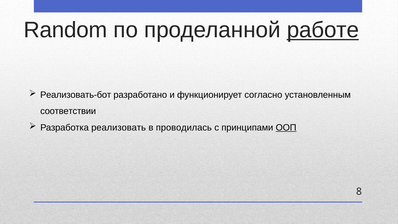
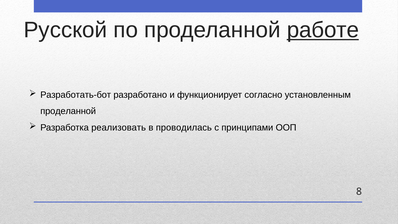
Random: Random -> Русской
Реализовать-бот: Реализовать-бот -> Разработать-бот
соответствии at (68, 111): соответствии -> проделанной
ООП underline: present -> none
